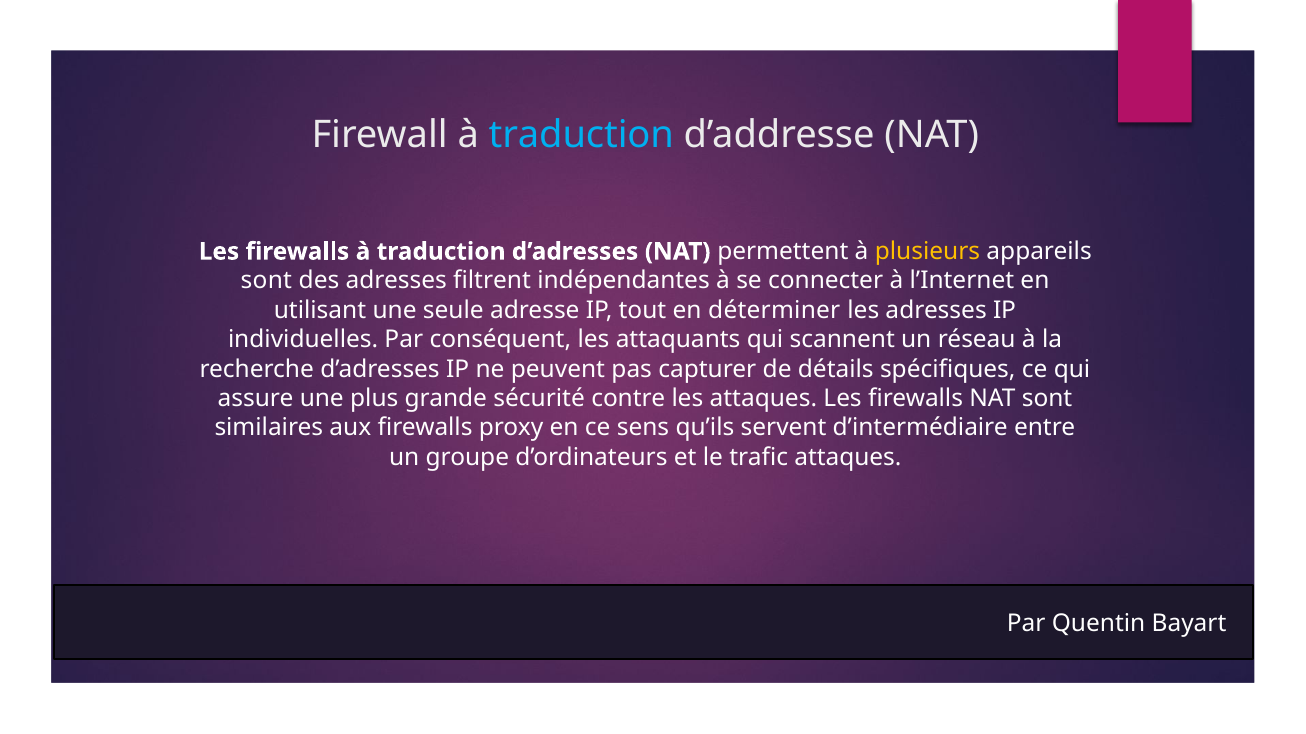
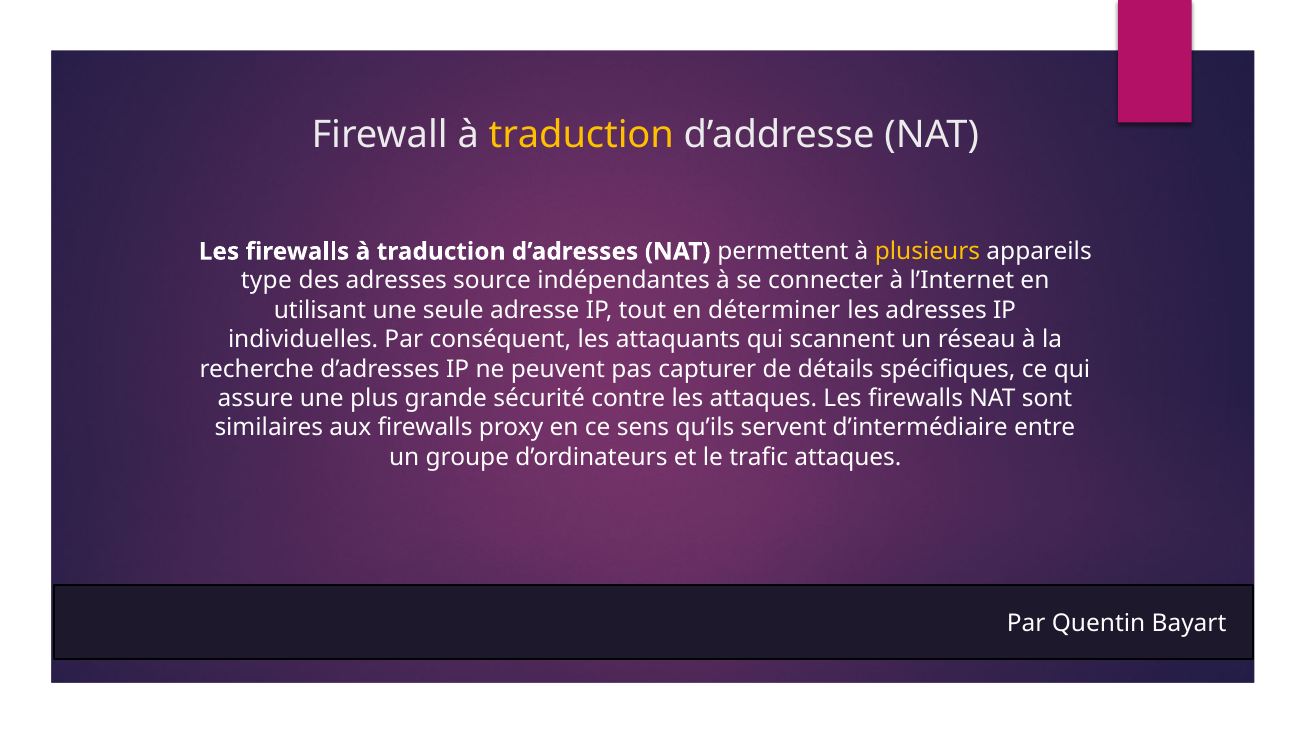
traduction at (581, 135) colour: light blue -> yellow
sont at (266, 281): sont -> type
filtrent: filtrent -> source
